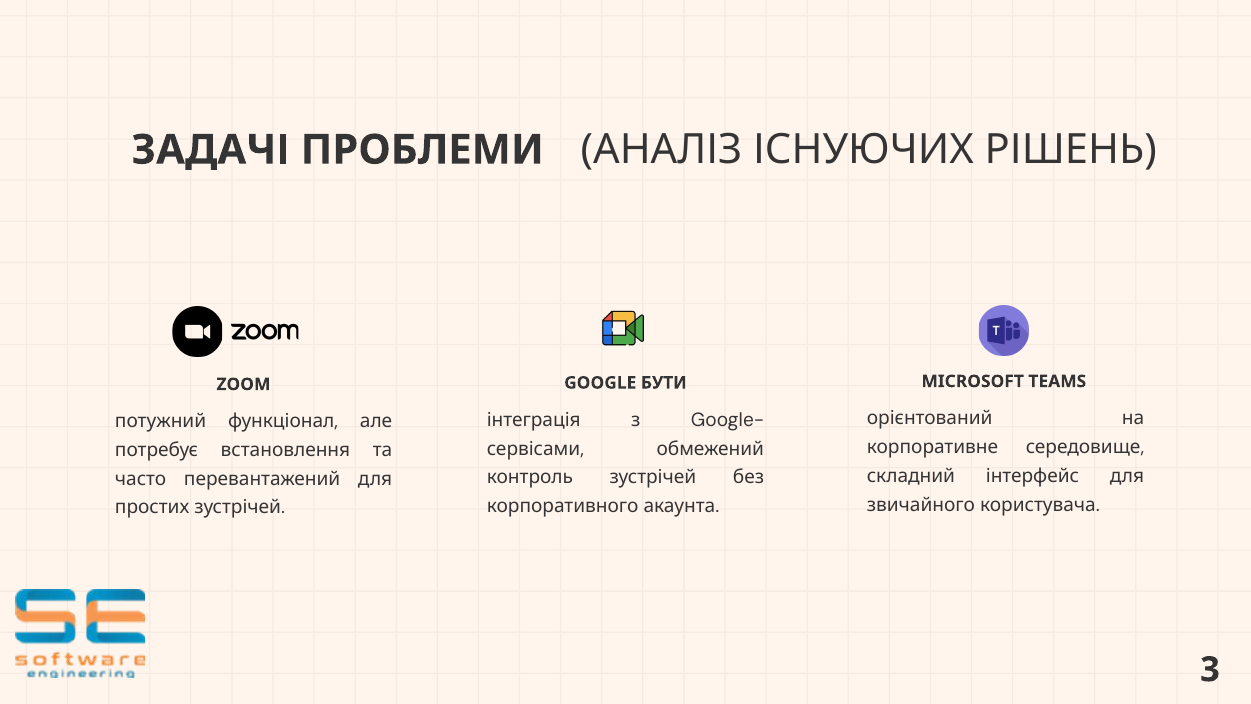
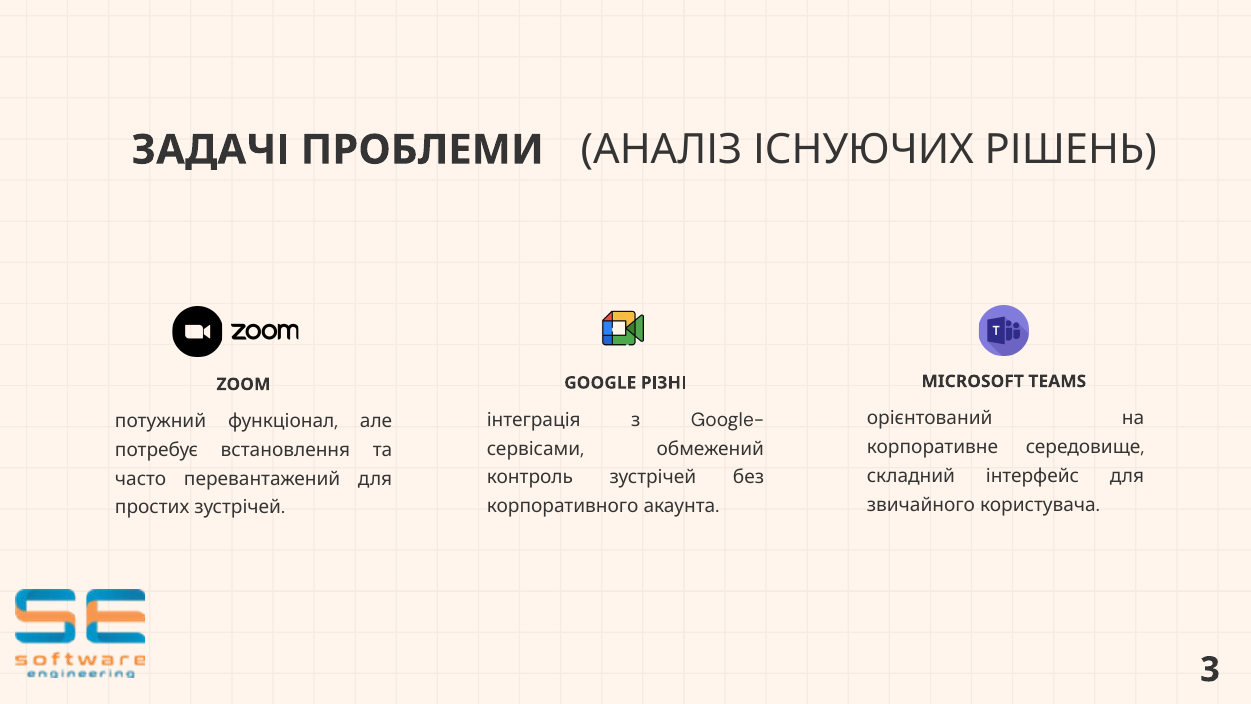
БУТИ: БУТИ -> РІЗНІ
